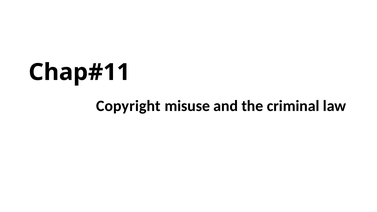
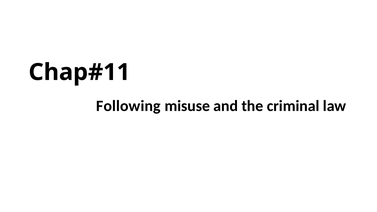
Copyright: Copyright -> Following
